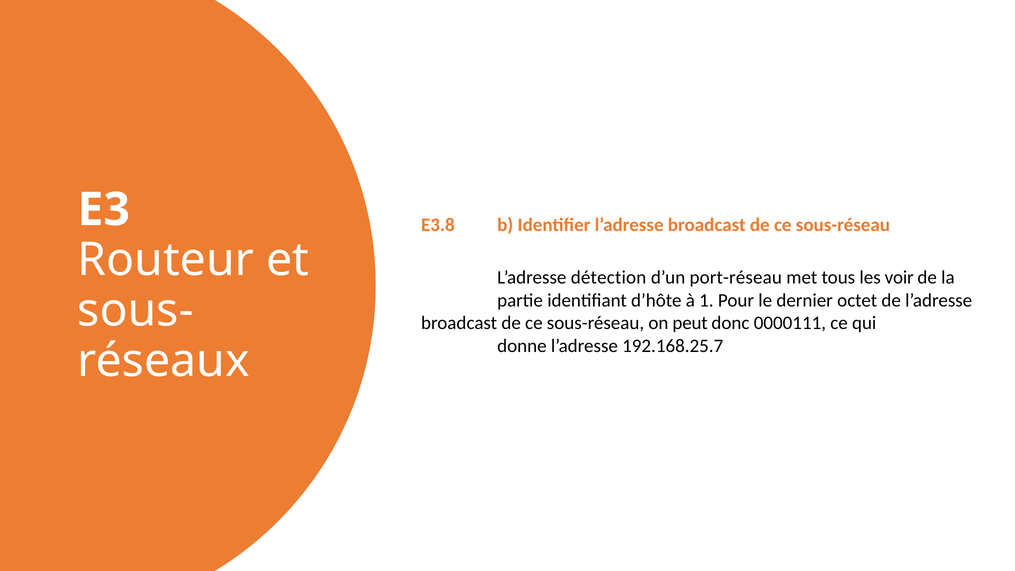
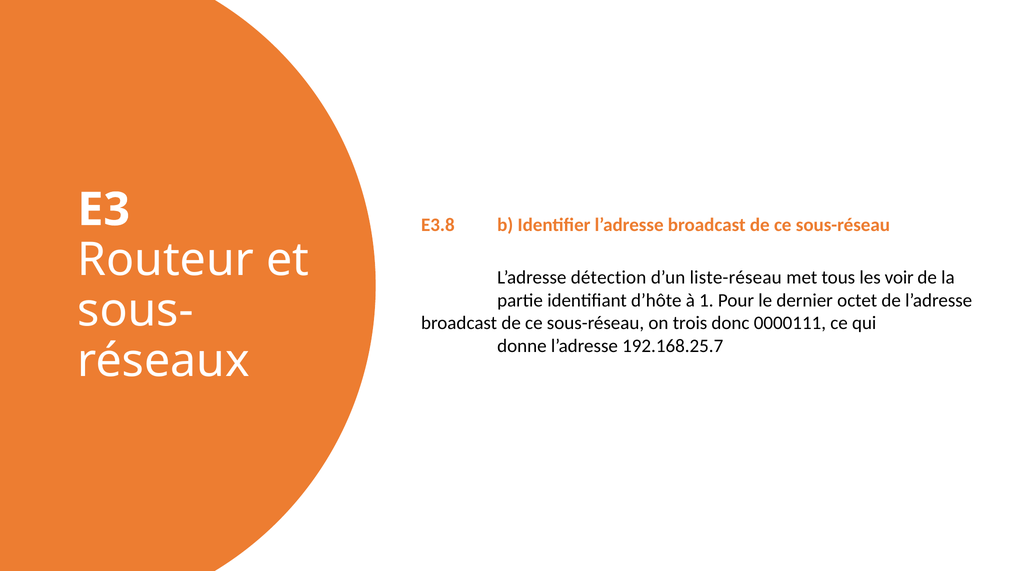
port-réseau: port-réseau -> liste-réseau
peut: peut -> trois
